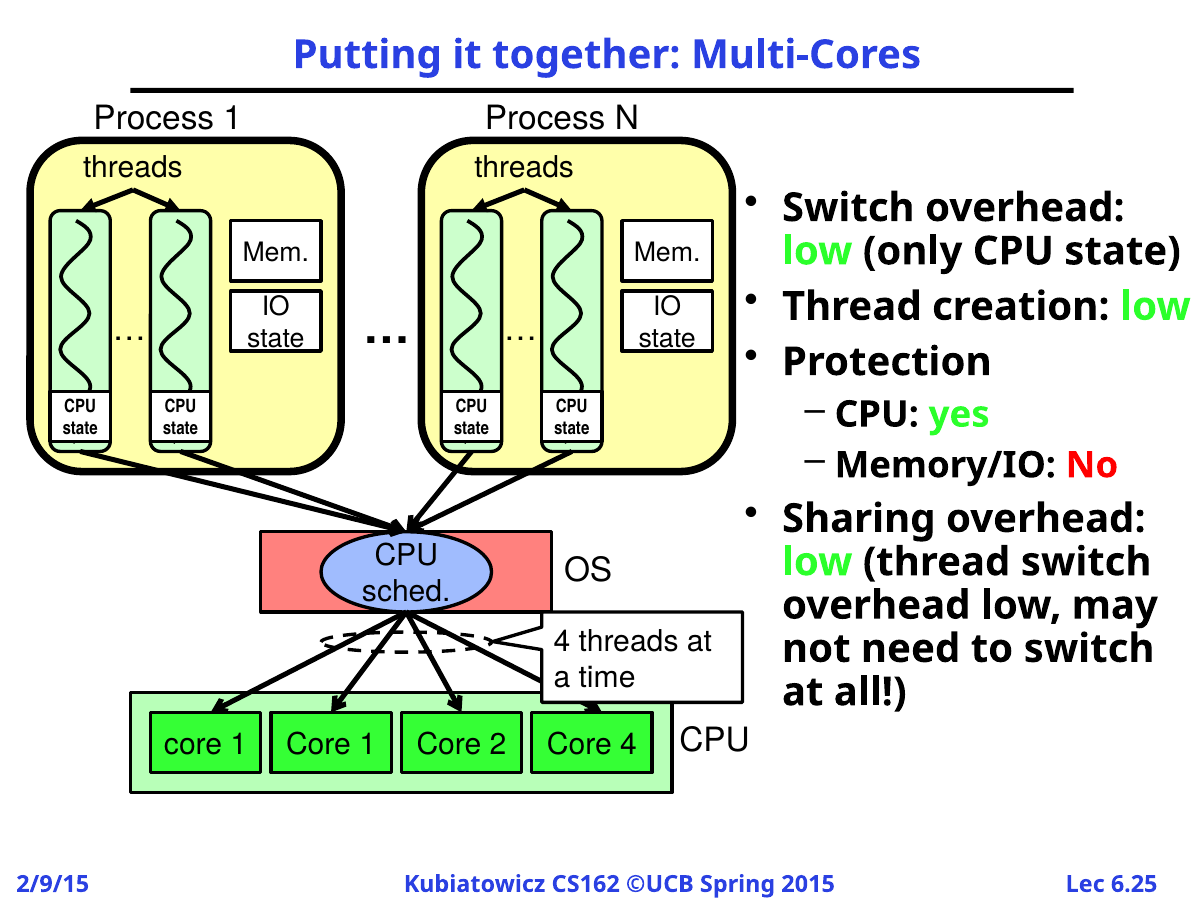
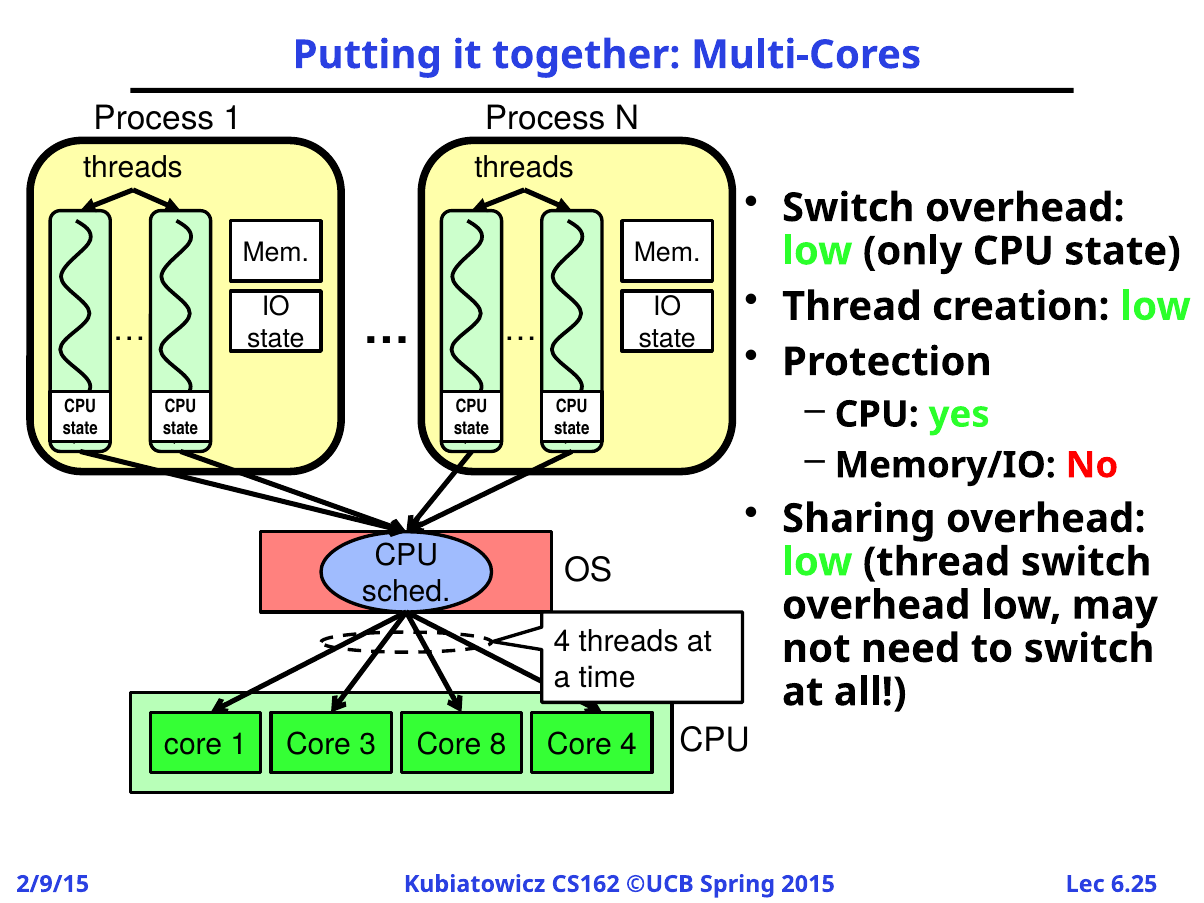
1 Core 1: 1 -> 3
2: 2 -> 8
